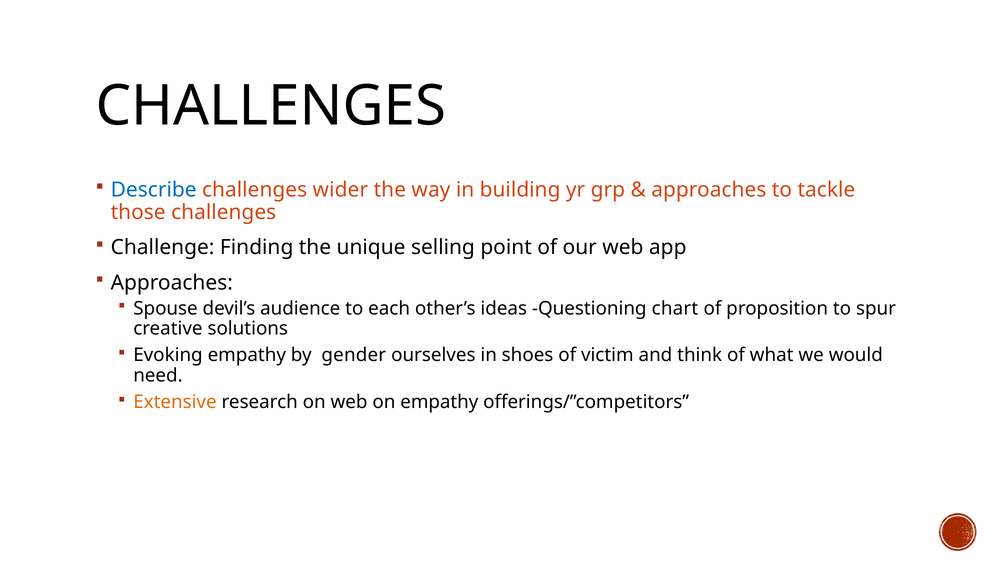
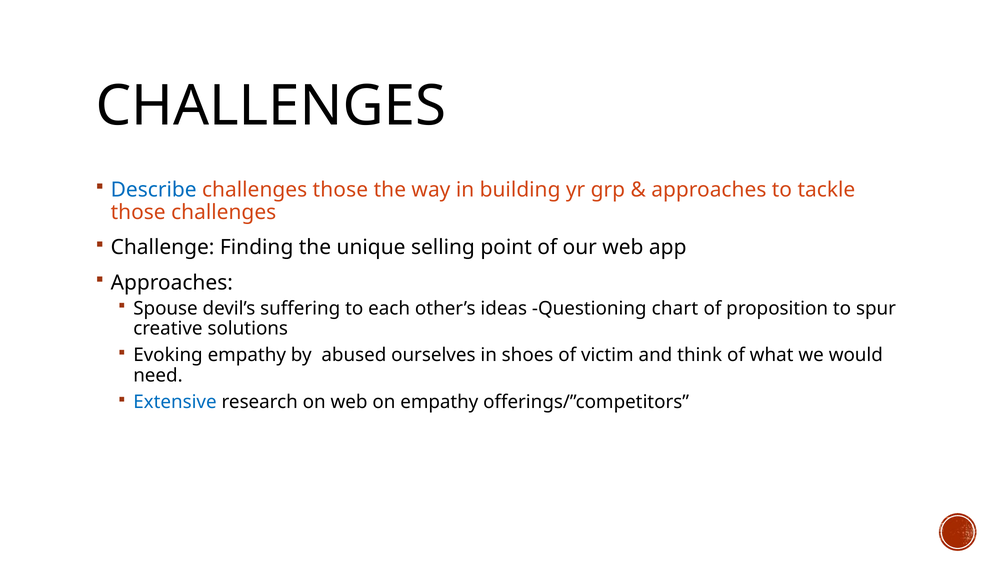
challenges wider: wider -> those
audience: audience -> suffering
gender: gender -> abused
Extensive colour: orange -> blue
